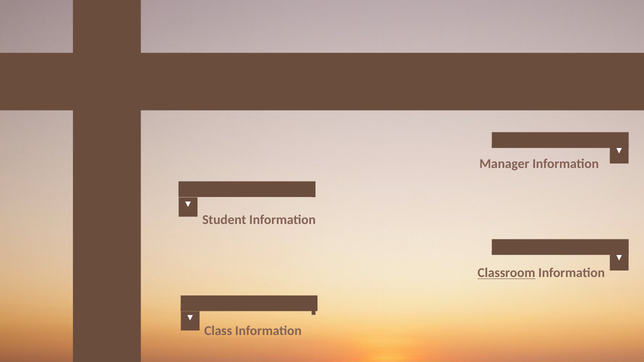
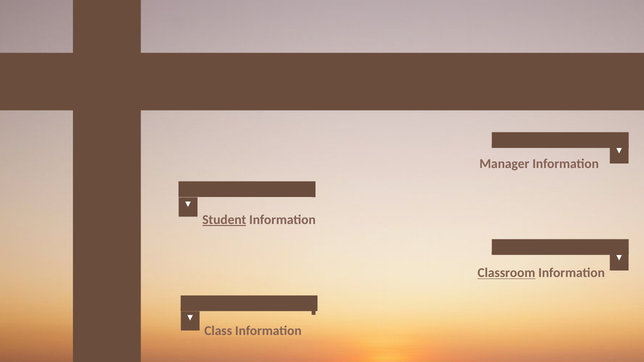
Student underline: none -> present
